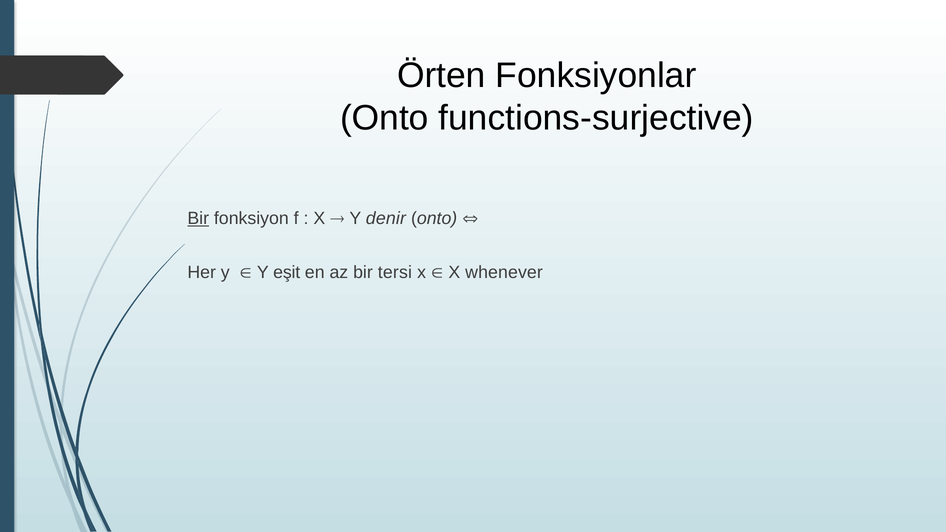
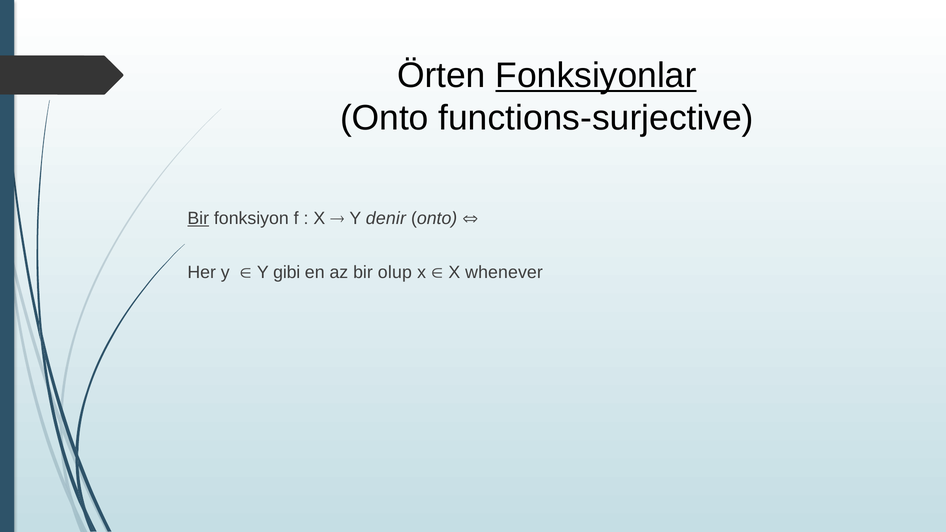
Fonksiyonlar underline: none -> present
eşit: eşit -> gibi
tersi: tersi -> olup
